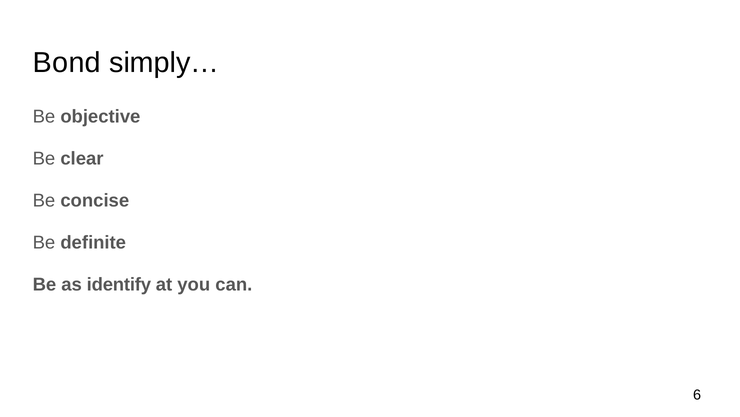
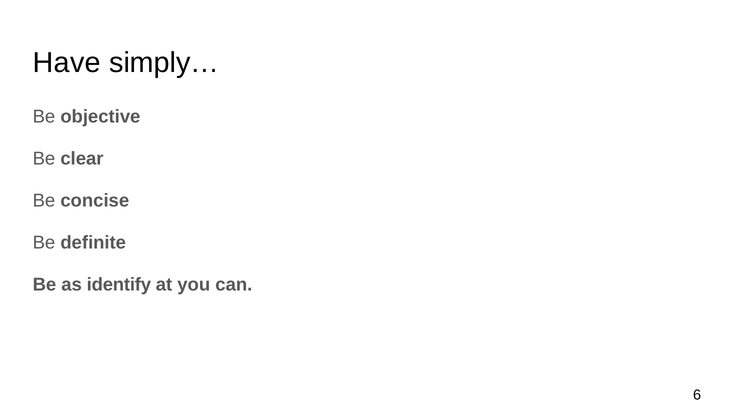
Bond: Bond -> Have
